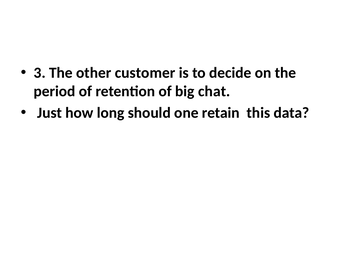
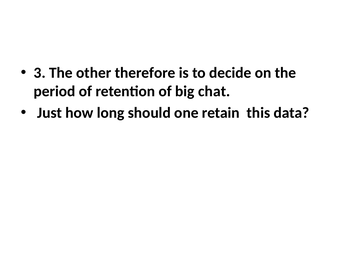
customer: customer -> therefore
